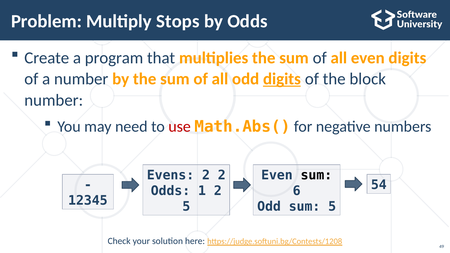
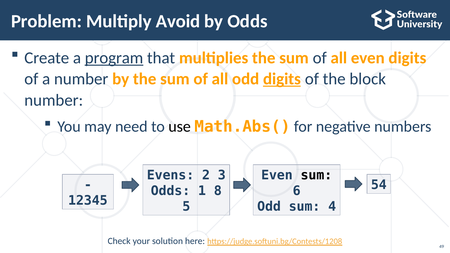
Stops: Stops -> Avoid
program underline: none -> present
use colour: red -> black
2 2: 2 -> 3
1 2: 2 -> 8
sum 5: 5 -> 4
